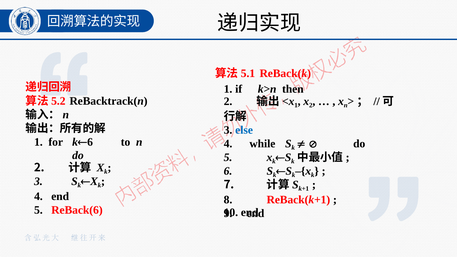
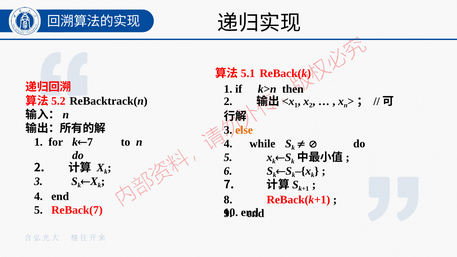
else colour: blue -> orange
6 at (90, 142): 6 -> 7
ReBack(6: ReBack(6 -> ReBack(7
